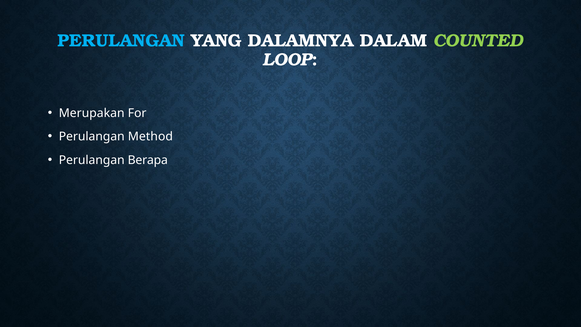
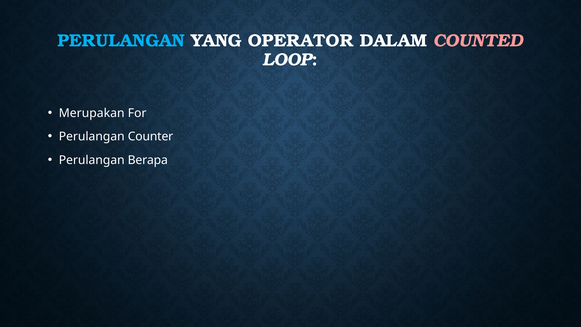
DALAMNYA: DALAMNYA -> OPERATOR
COUNTED colour: light green -> pink
Method: Method -> Counter
